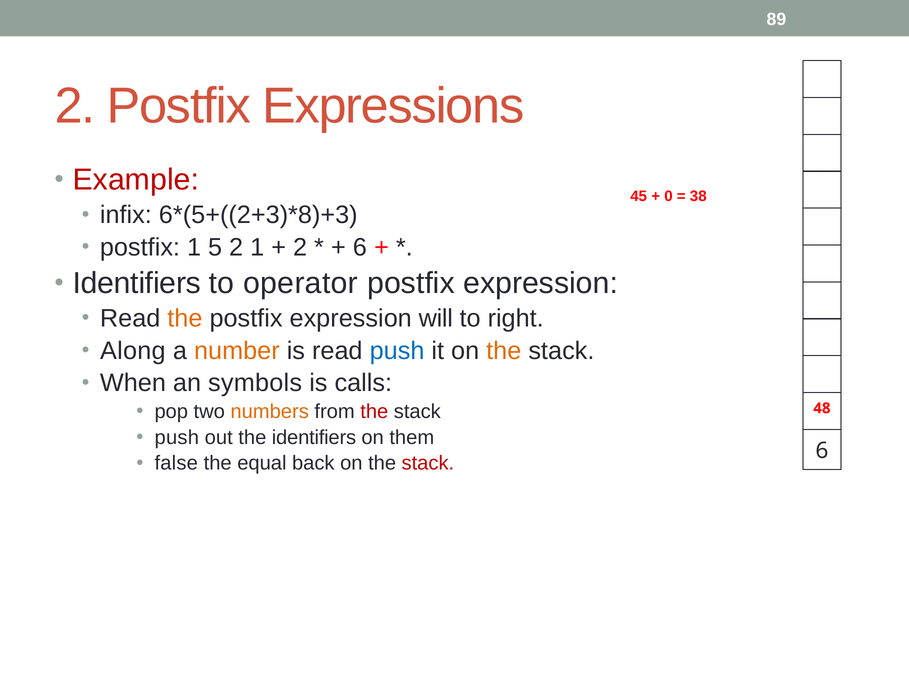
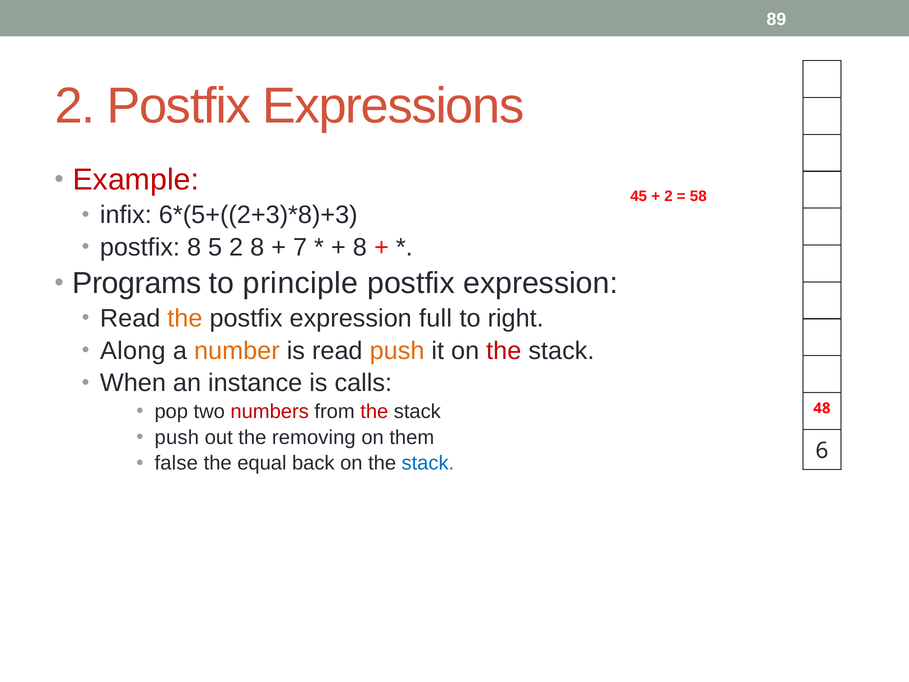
0 at (669, 196): 0 -> 2
38: 38 -> 58
postfix 1: 1 -> 8
2 1: 1 -> 8
2 at (300, 247): 2 -> 7
6 at (360, 247): 6 -> 8
Identifiers at (137, 283): Identifiers -> Programs
operator: operator -> principle
will: will -> full
push at (397, 351) colour: blue -> orange
the at (504, 351) colour: orange -> red
symbols: symbols -> instance
numbers colour: orange -> red
the identifiers: identifiers -> removing
stack at (428, 463) colour: red -> blue
